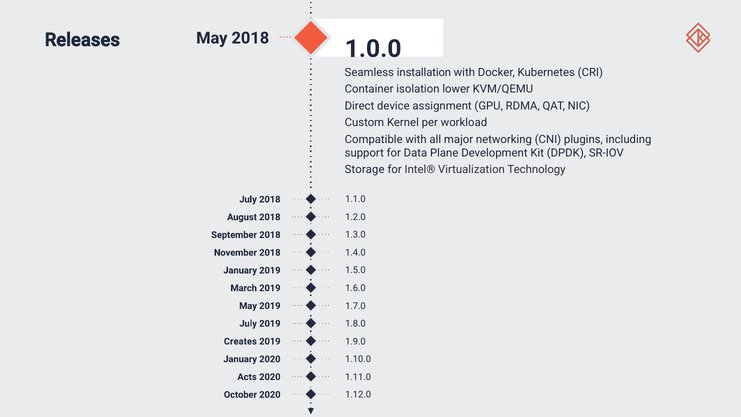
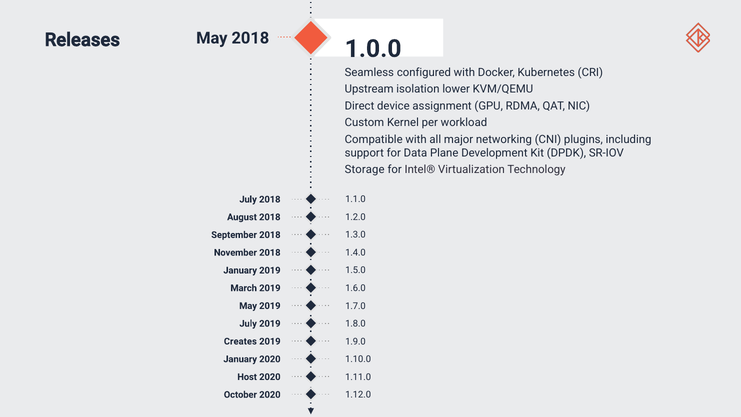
installation: installation -> configured
Container: Container -> Upstream
Acts: Acts -> Host
